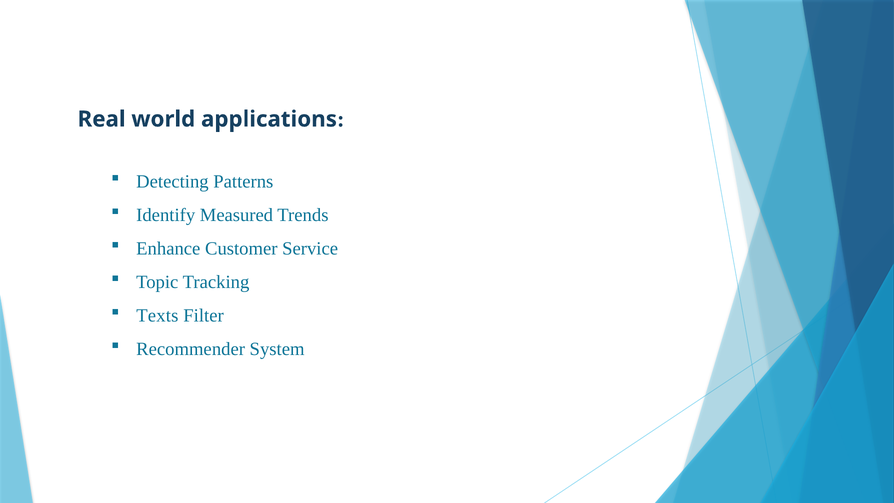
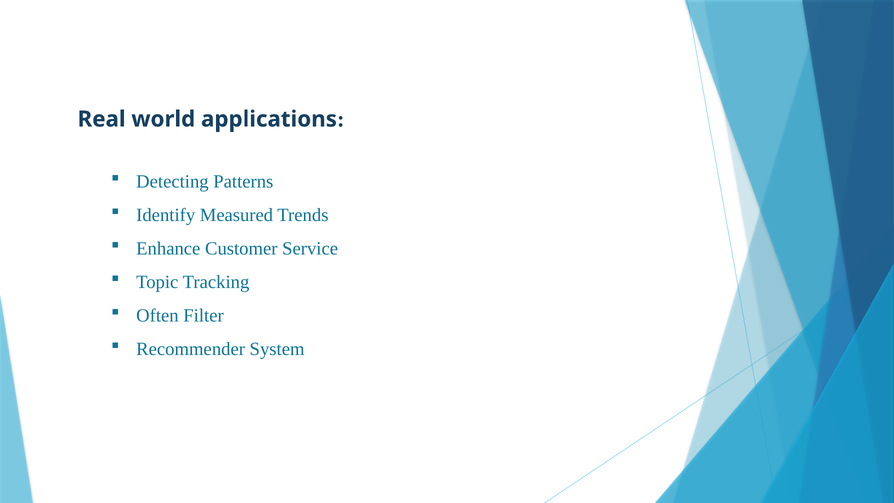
Texts: Texts -> Often
